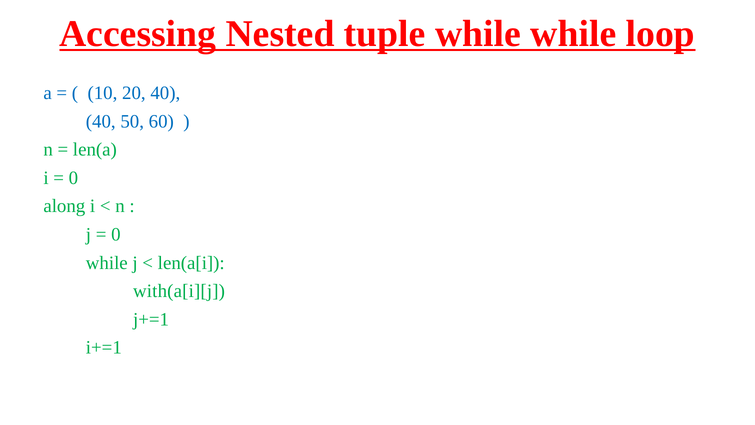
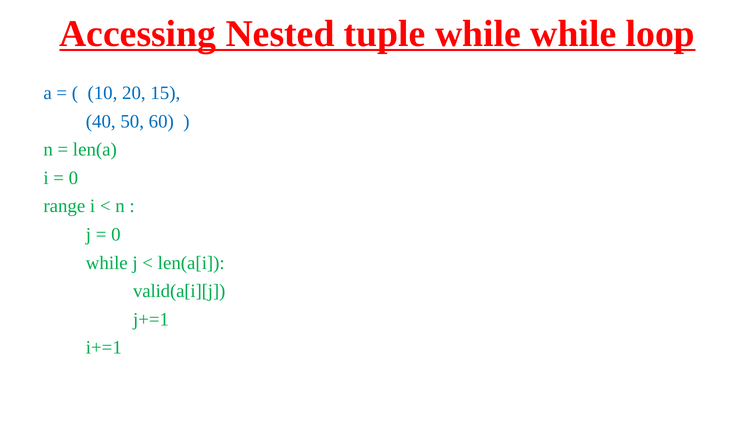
20 40: 40 -> 15
along: along -> range
with(a[i][j: with(a[i][j -> valid(a[i][j
